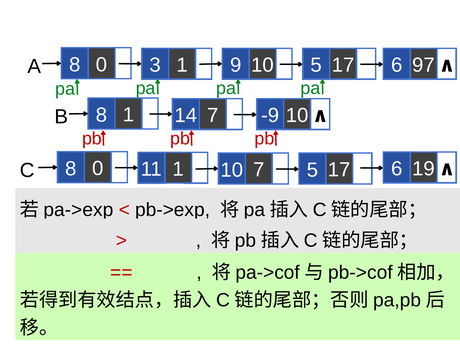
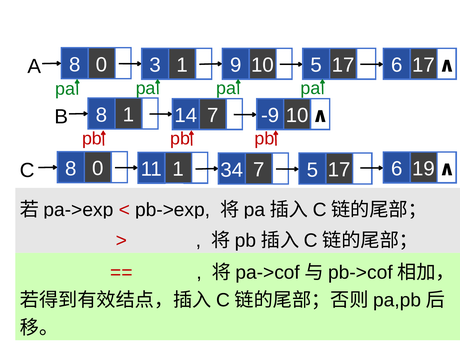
6 97: 97 -> 17
1 10: 10 -> 34
